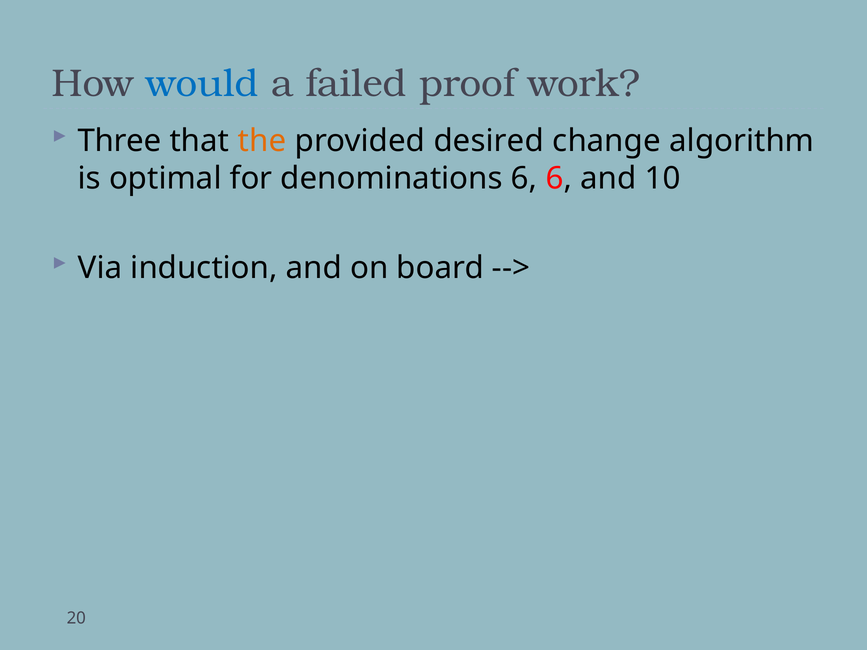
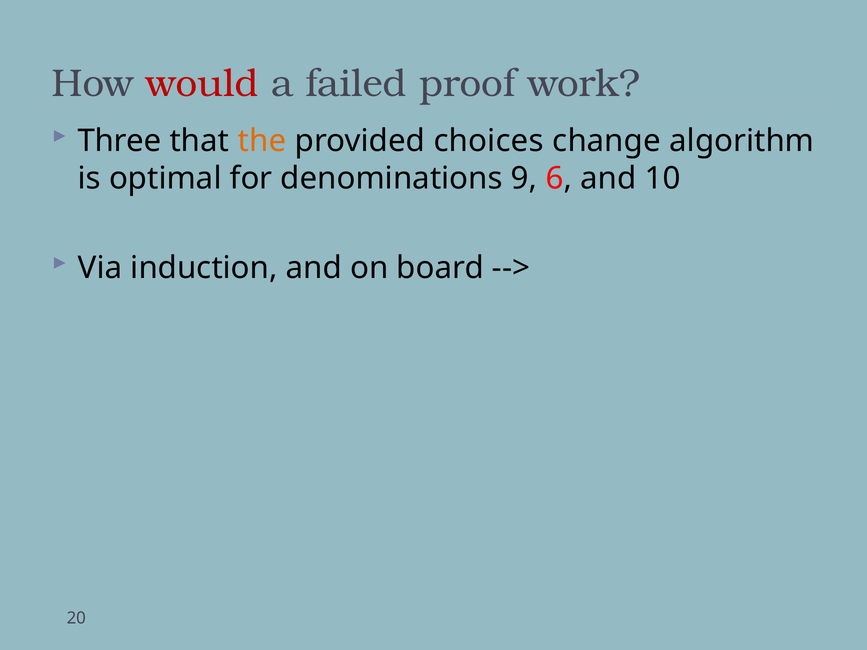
would colour: blue -> red
desired: desired -> choices
denominations 6: 6 -> 9
